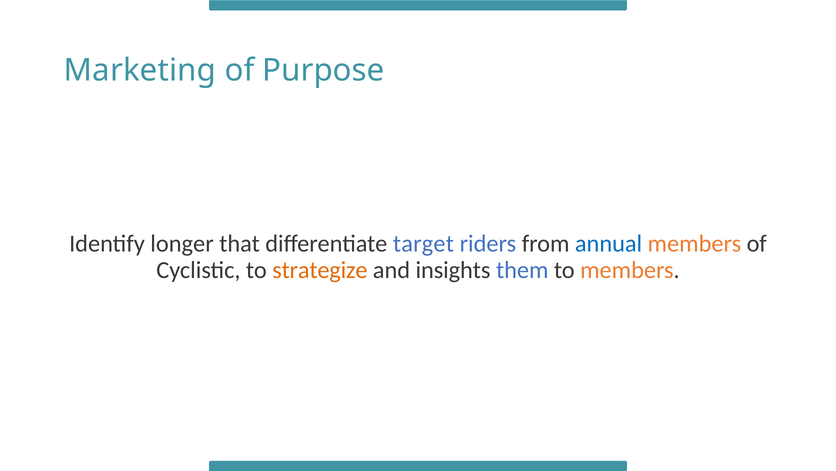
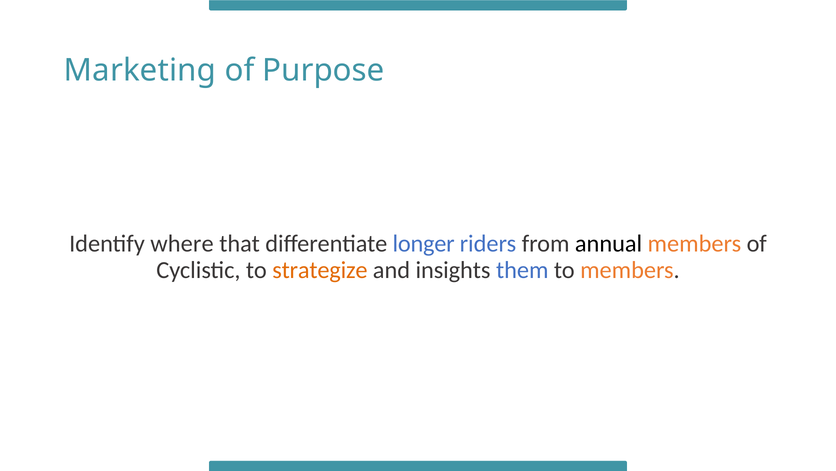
longer: longer -> where
target: target -> longer
annual colour: blue -> black
